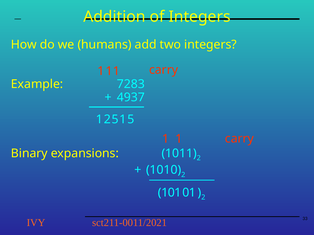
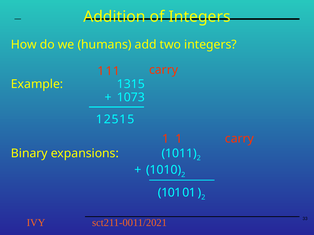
7283: 7283 -> 1315
4937: 4937 -> 1073
